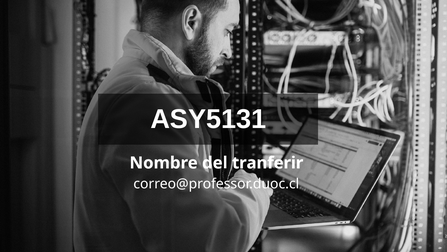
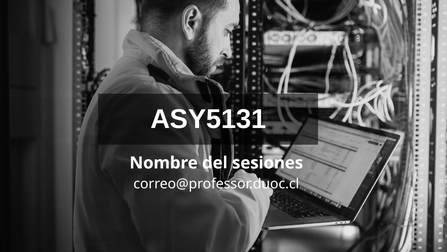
tranferir: tranferir -> sesiones
